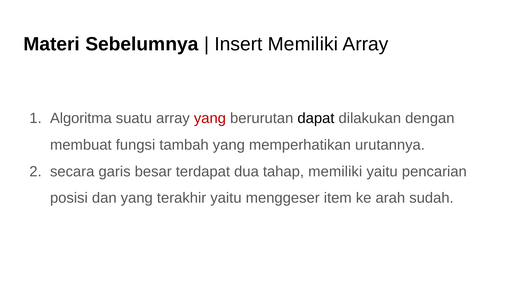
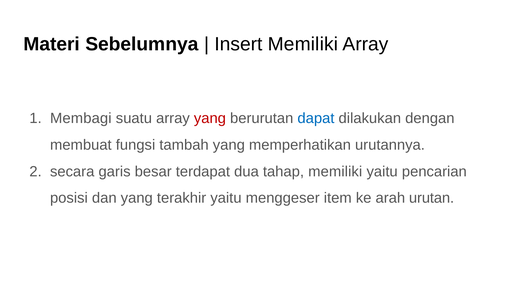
Algoritma: Algoritma -> Membagi
dapat colour: black -> blue
sudah: sudah -> urutan
